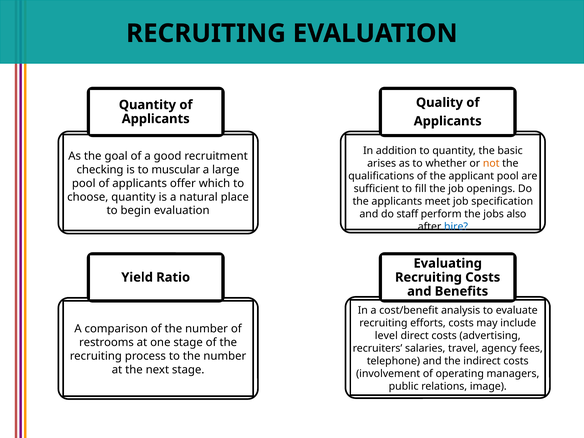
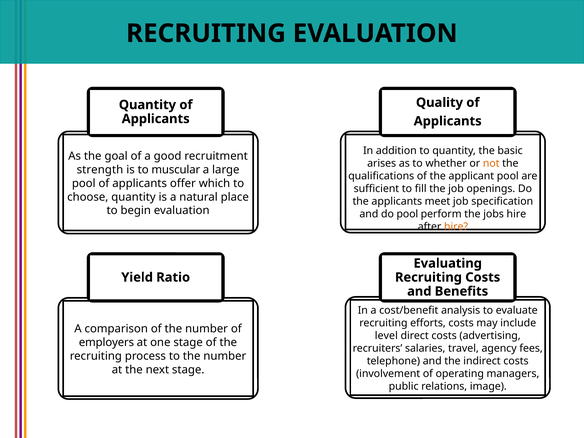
checking: checking -> strength
do staff: staff -> pool
jobs also: also -> hire
hire at (456, 227) colour: blue -> orange
restrooms: restrooms -> employers
